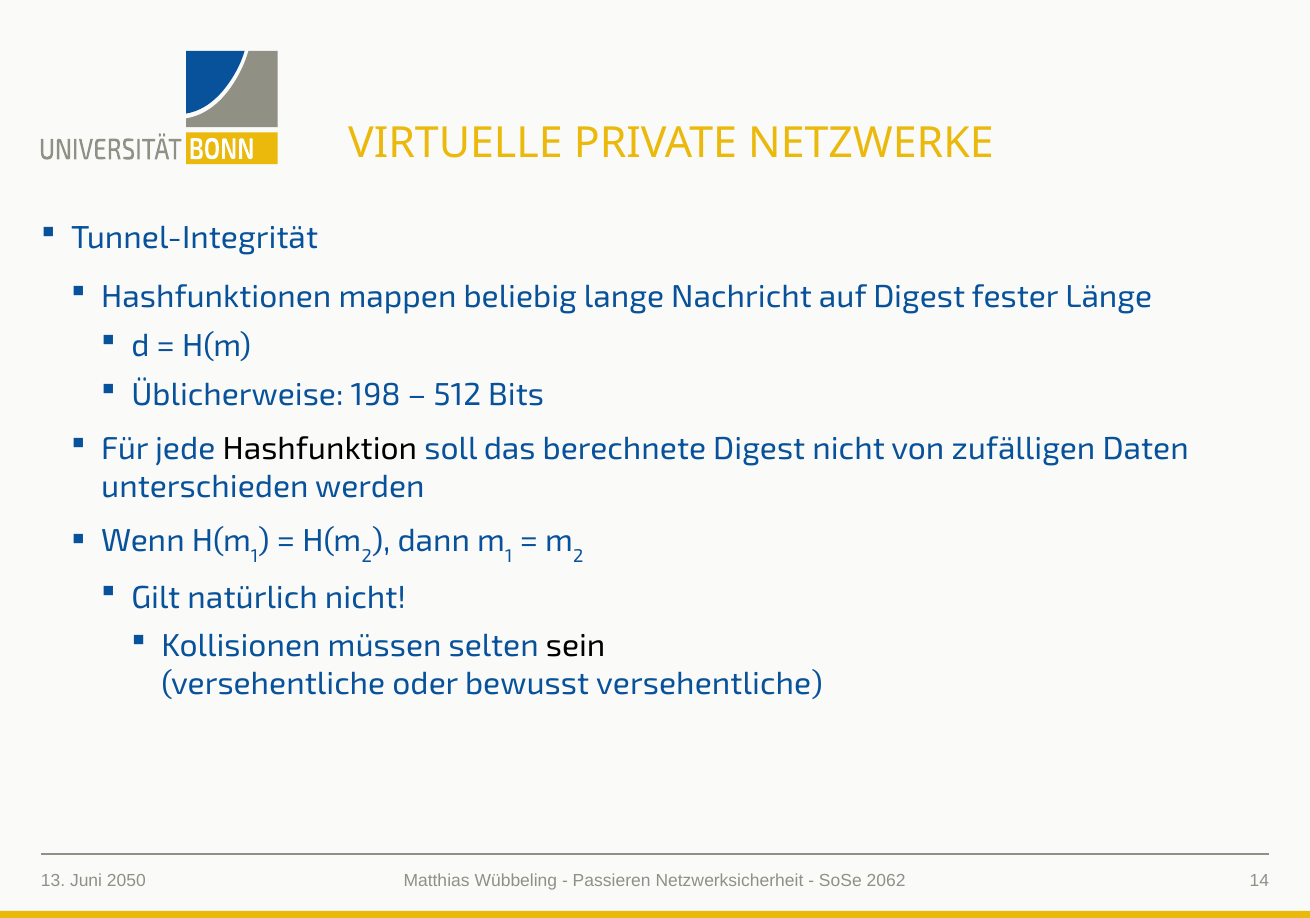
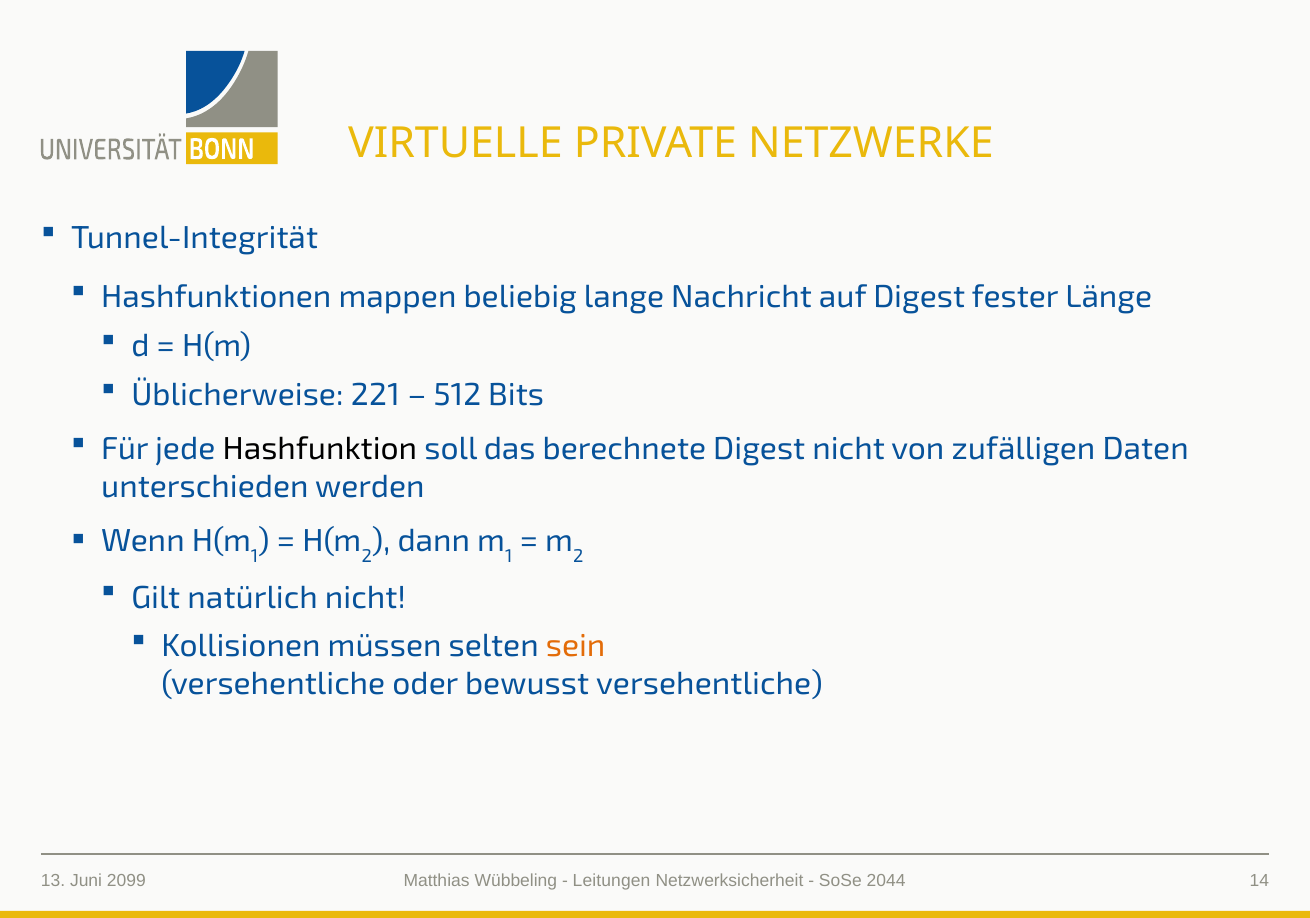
198: 198 -> 221
sein colour: black -> orange
2050: 2050 -> 2099
Passieren: Passieren -> Leitungen
2062: 2062 -> 2044
